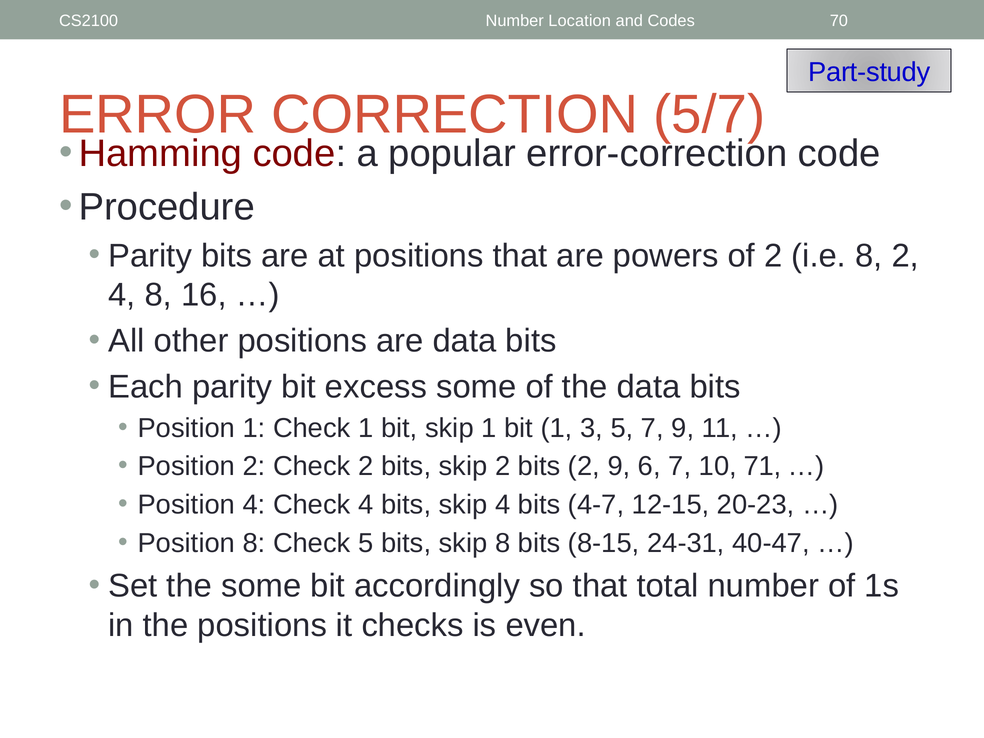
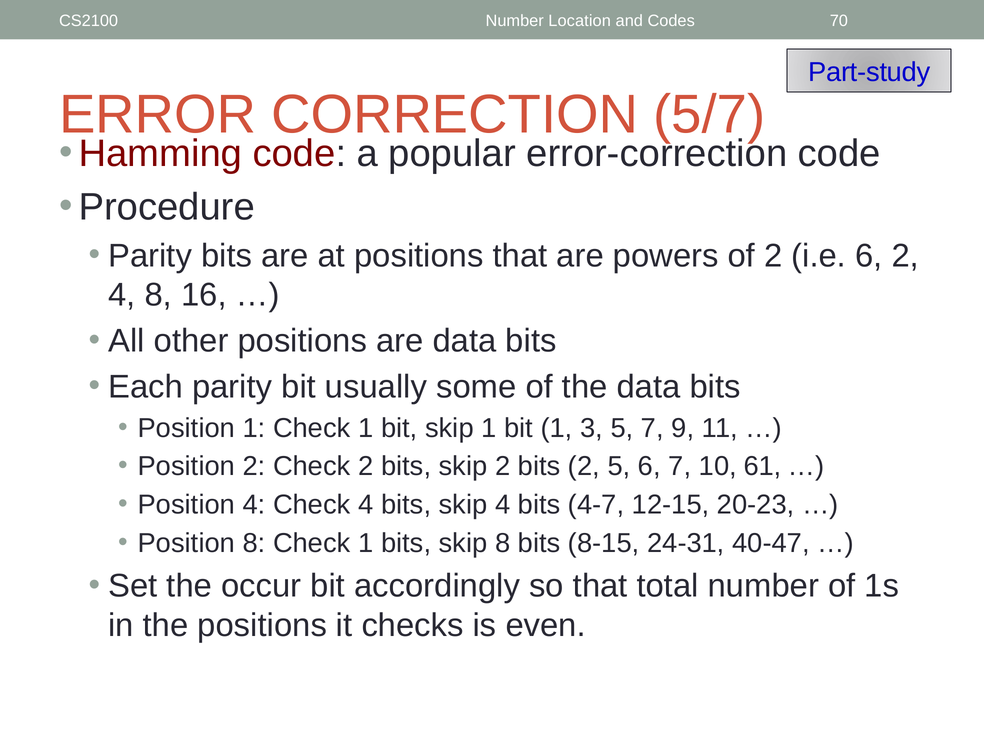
i.e 8: 8 -> 6
excess: excess -> usually
2 9: 9 -> 5
71: 71 -> 61
8 Check 5: 5 -> 1
the some: some -> occur
